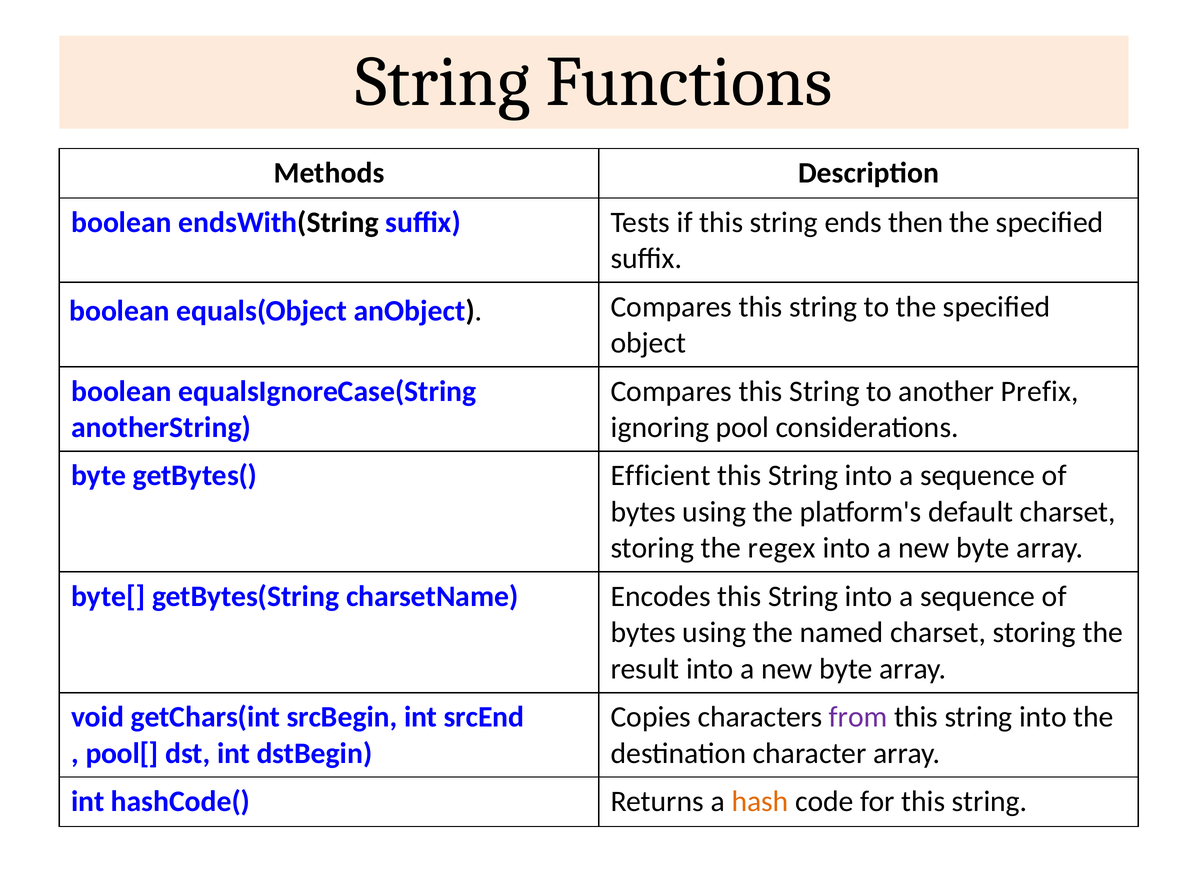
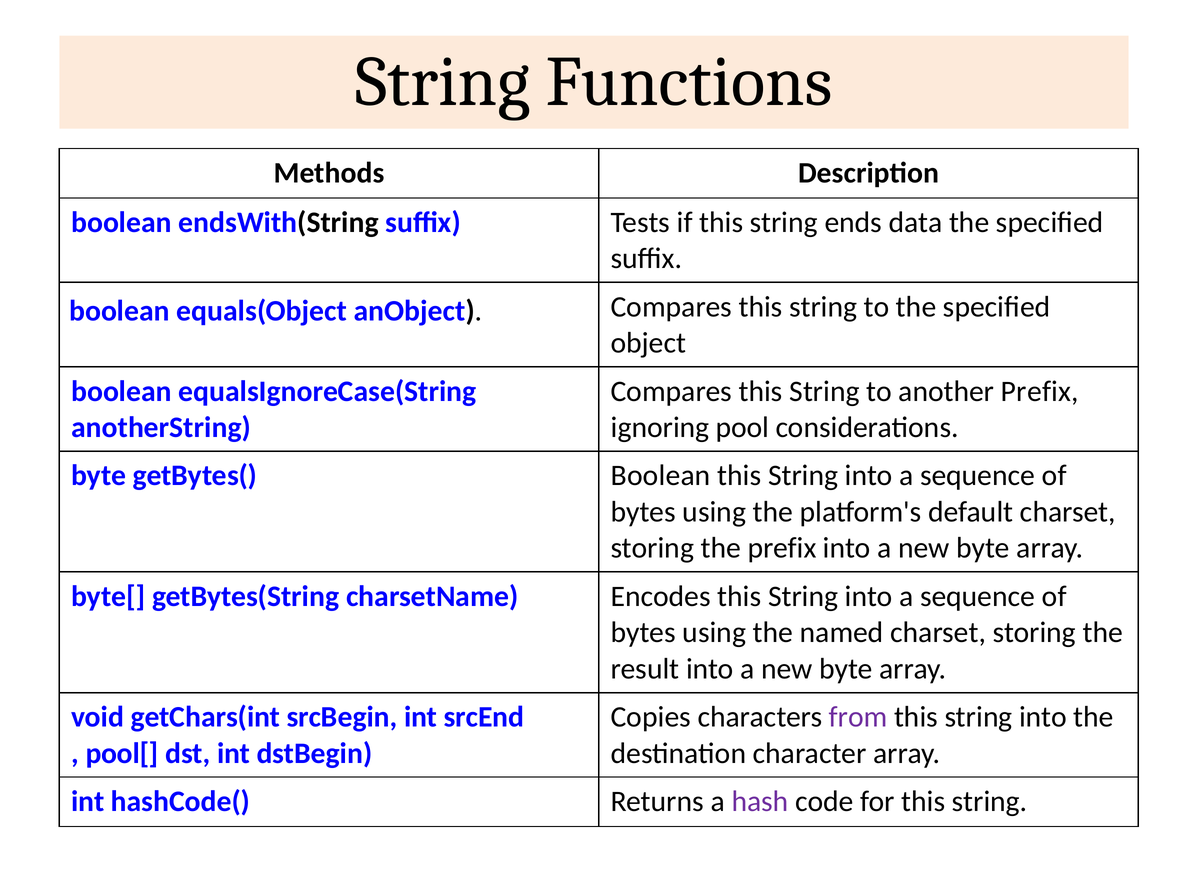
then: then -> data
getBytes( Efficient: Efficient -> Boolean
the regex: regex -> prefix
hash colour: orange -> purple
